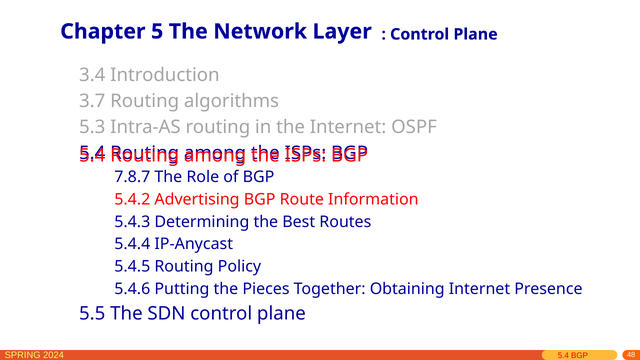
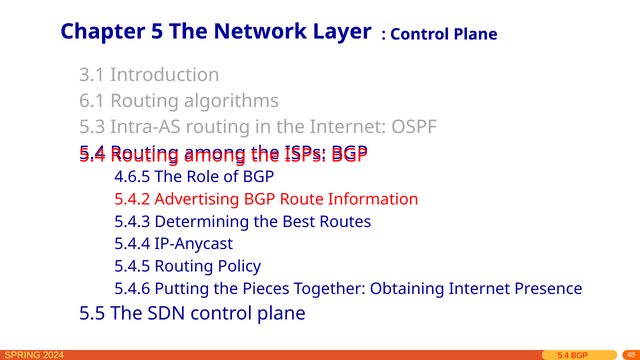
3.4: 3.4 -> 3.1
3.7: 3.7 -> 6.1
7.8.7: 7.8.7 -> 4.6.5
